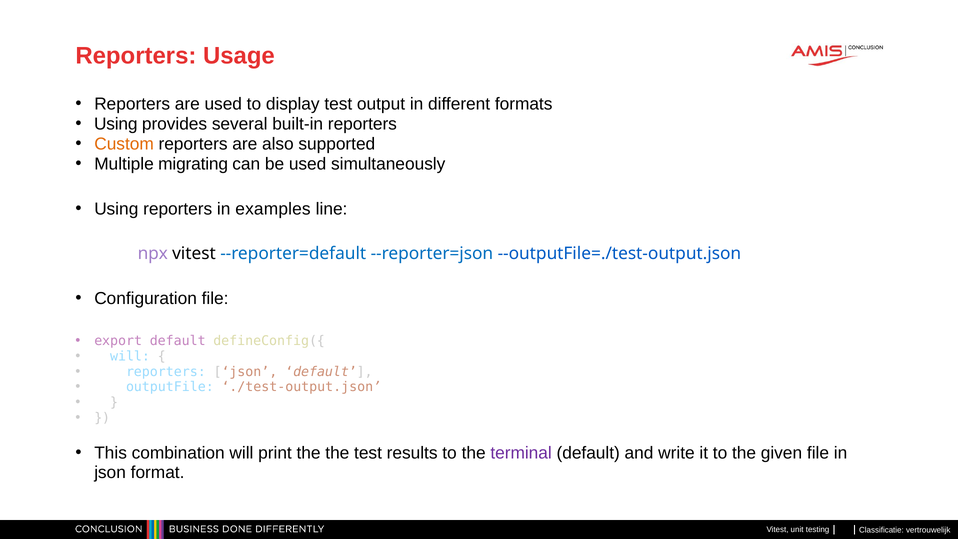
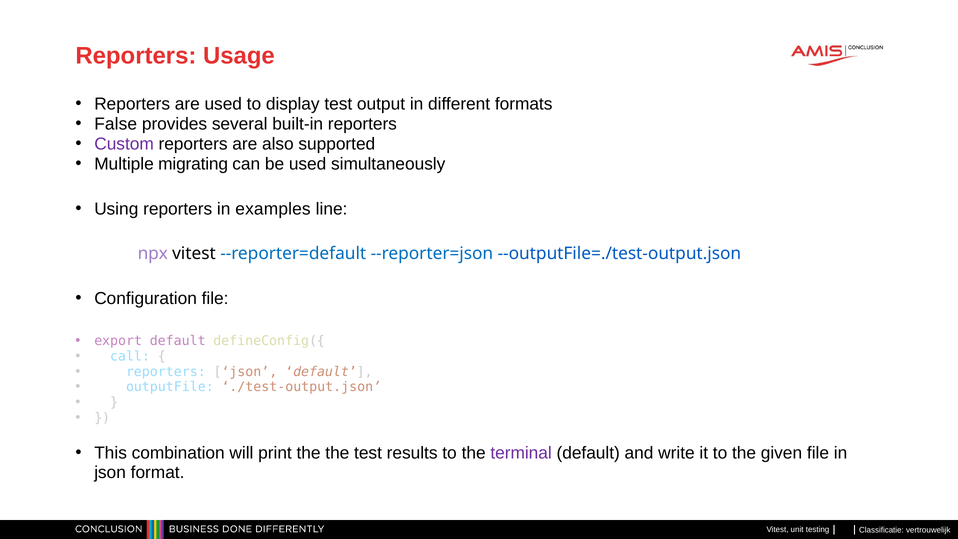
Using at (116, 124): Using -> False
Custom colour: orange -> purple
will at (130, 356): will -> call
